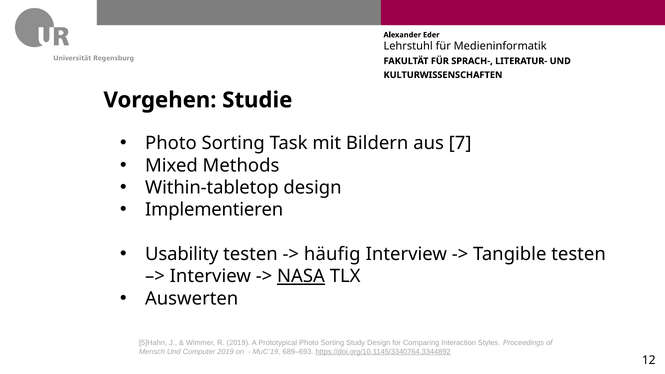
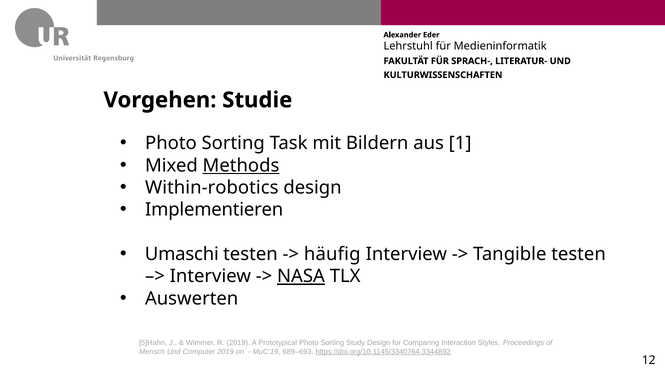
7: 7 -> 1
Methods underline: none -> present
Within-tabletop: Within-tabletop -> Within-robotics
Usability: Usability -> Umaschi
